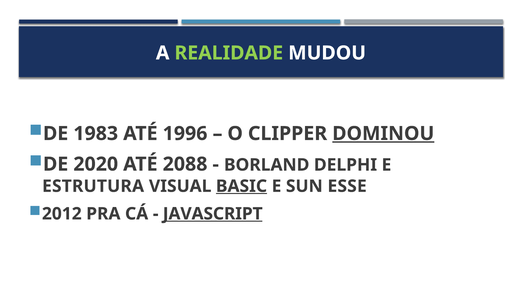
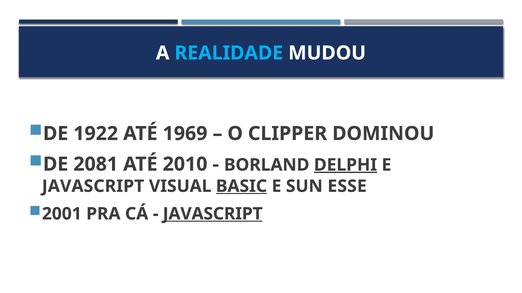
REALIDADE colour: light green -> light blue
1983: 1983 -> 1922
1996: 1996 -> 1969
DOMINOU underline: present -> none
2020: 2020 -> 2081
2088: 2088 -> 2010
DELPHI underline: none -> present
ESTRUTURA at (93, 187): ESTRUTURA -> JAVASCRIPT
2012: 2012 -> 2001
